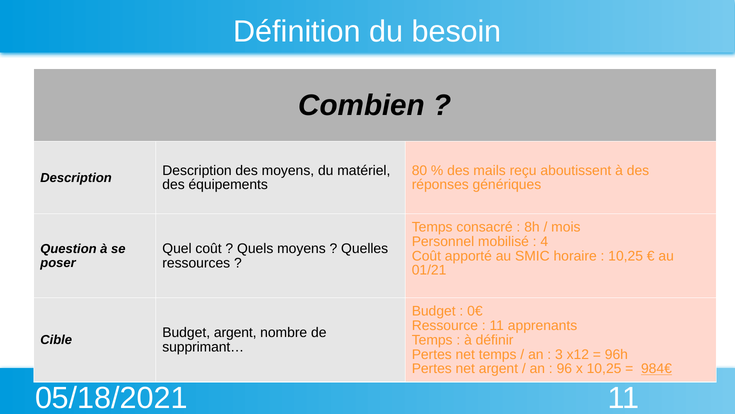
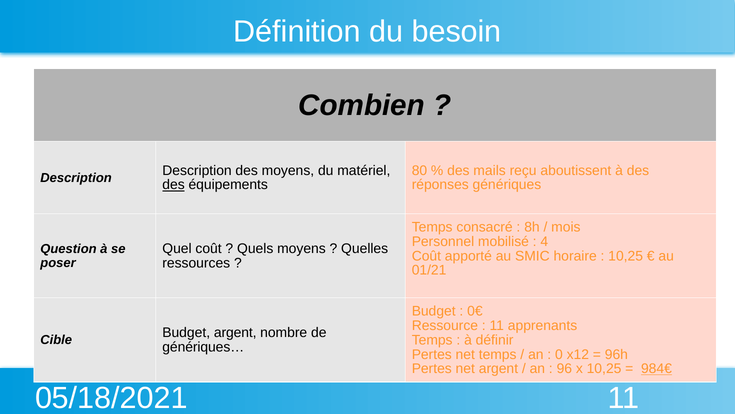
des at (174, 185) underline: none -> present
supprimant…: supprimant… -> génériques…
3: 3 -> 0
